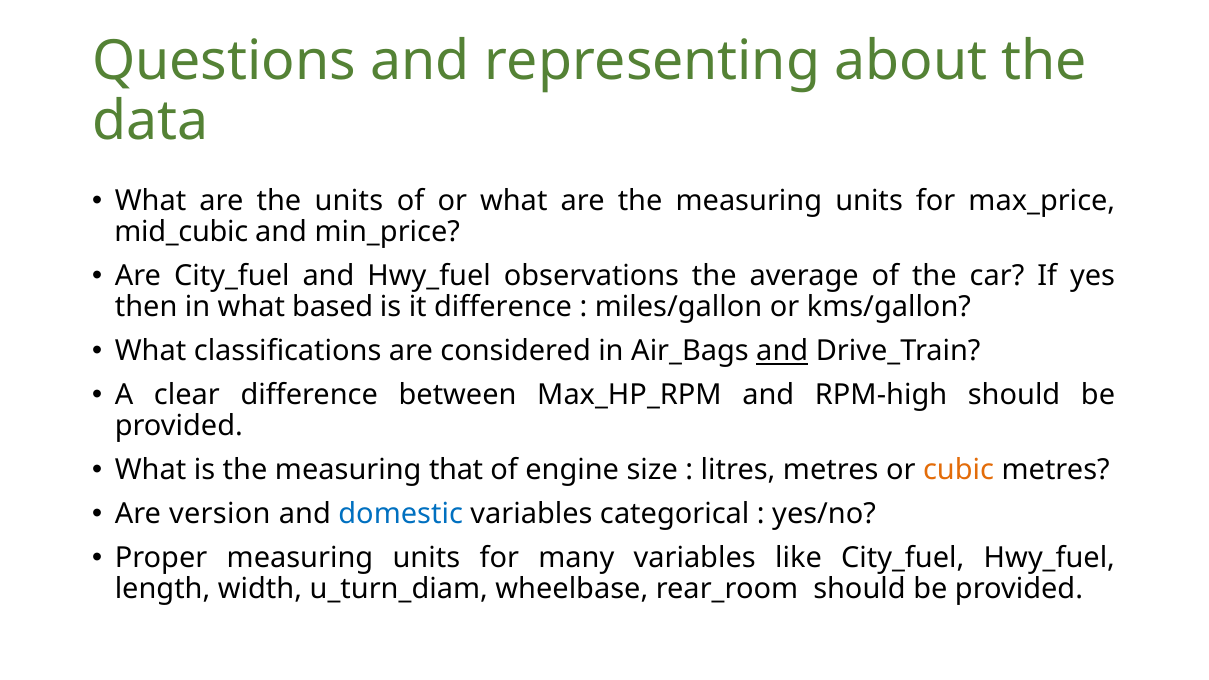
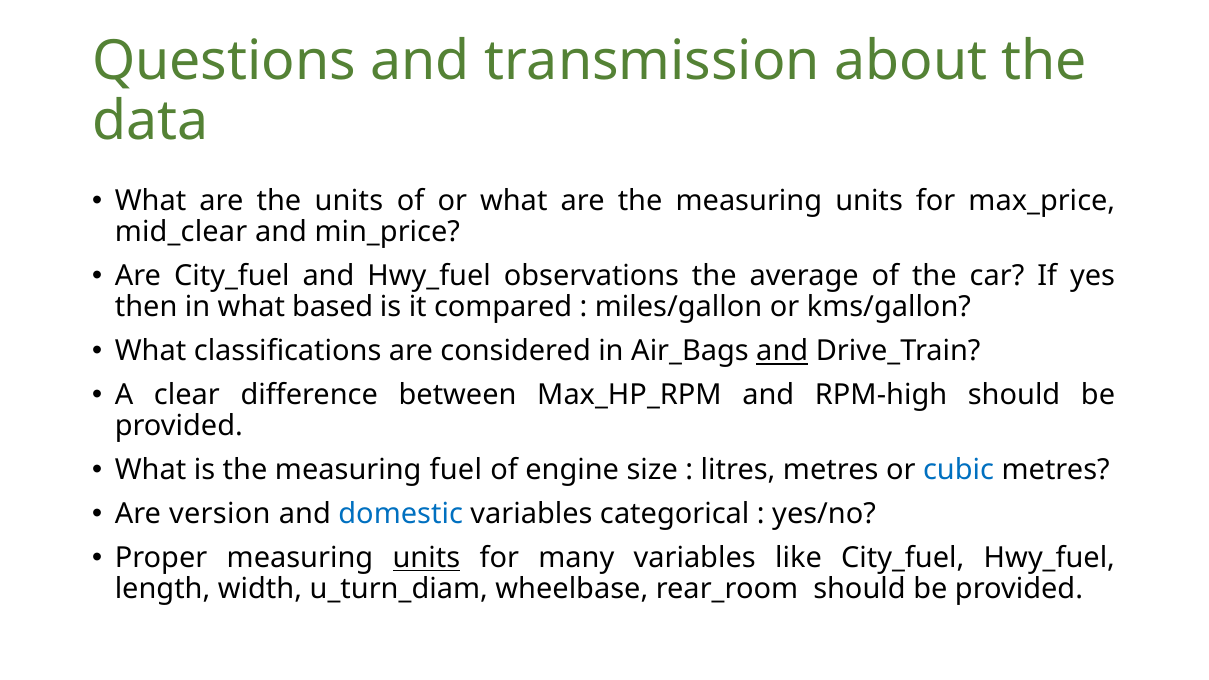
representing: representing -> transmission
mid_cubic: mid_cubic -> mid_clear
it difference: difference -> compared
that: that -> fuel
cubic colour: orange -> blue
units at (426, 558) underline: none -> present
